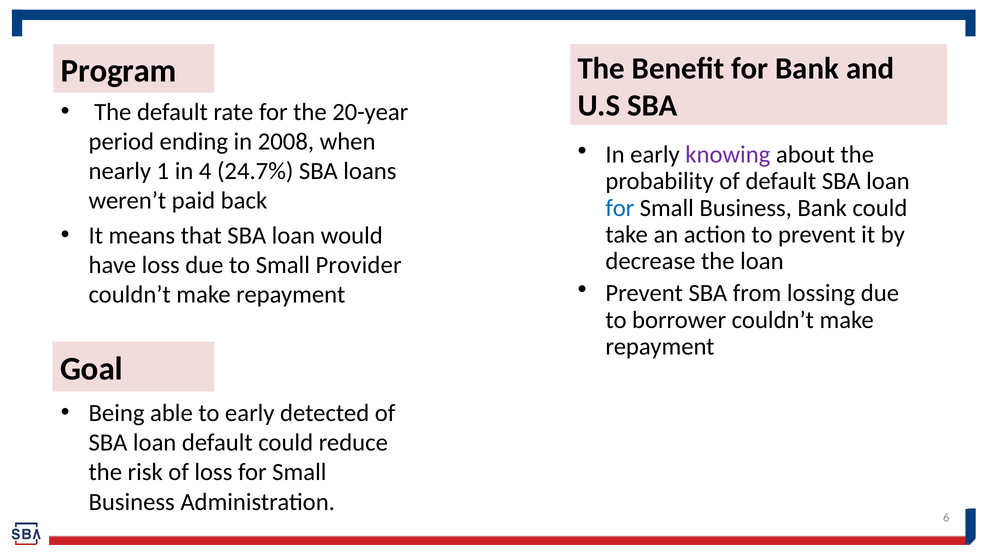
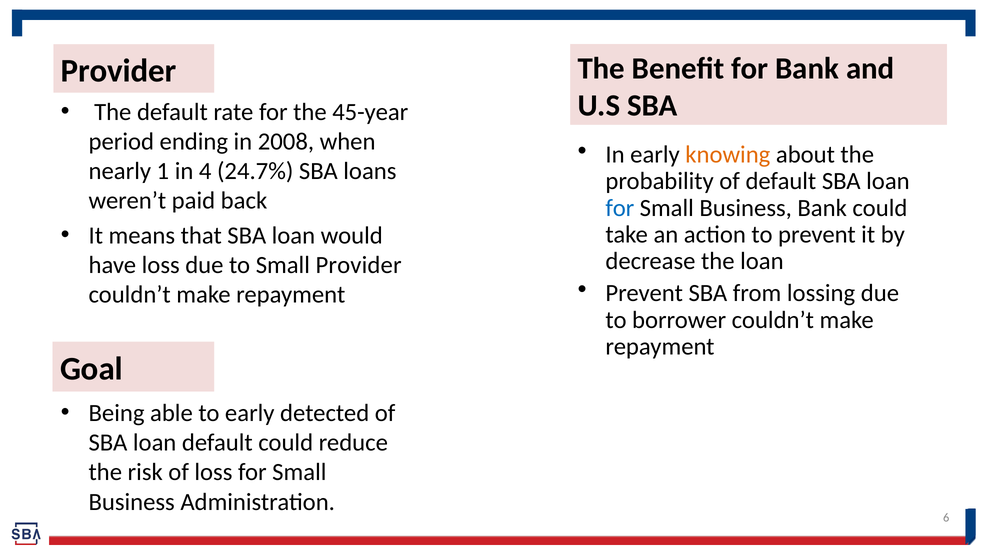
Program at (119, 71): Program -> Provider
20-year: 20-year -> 45-year
knowing colour: purple -> orange
